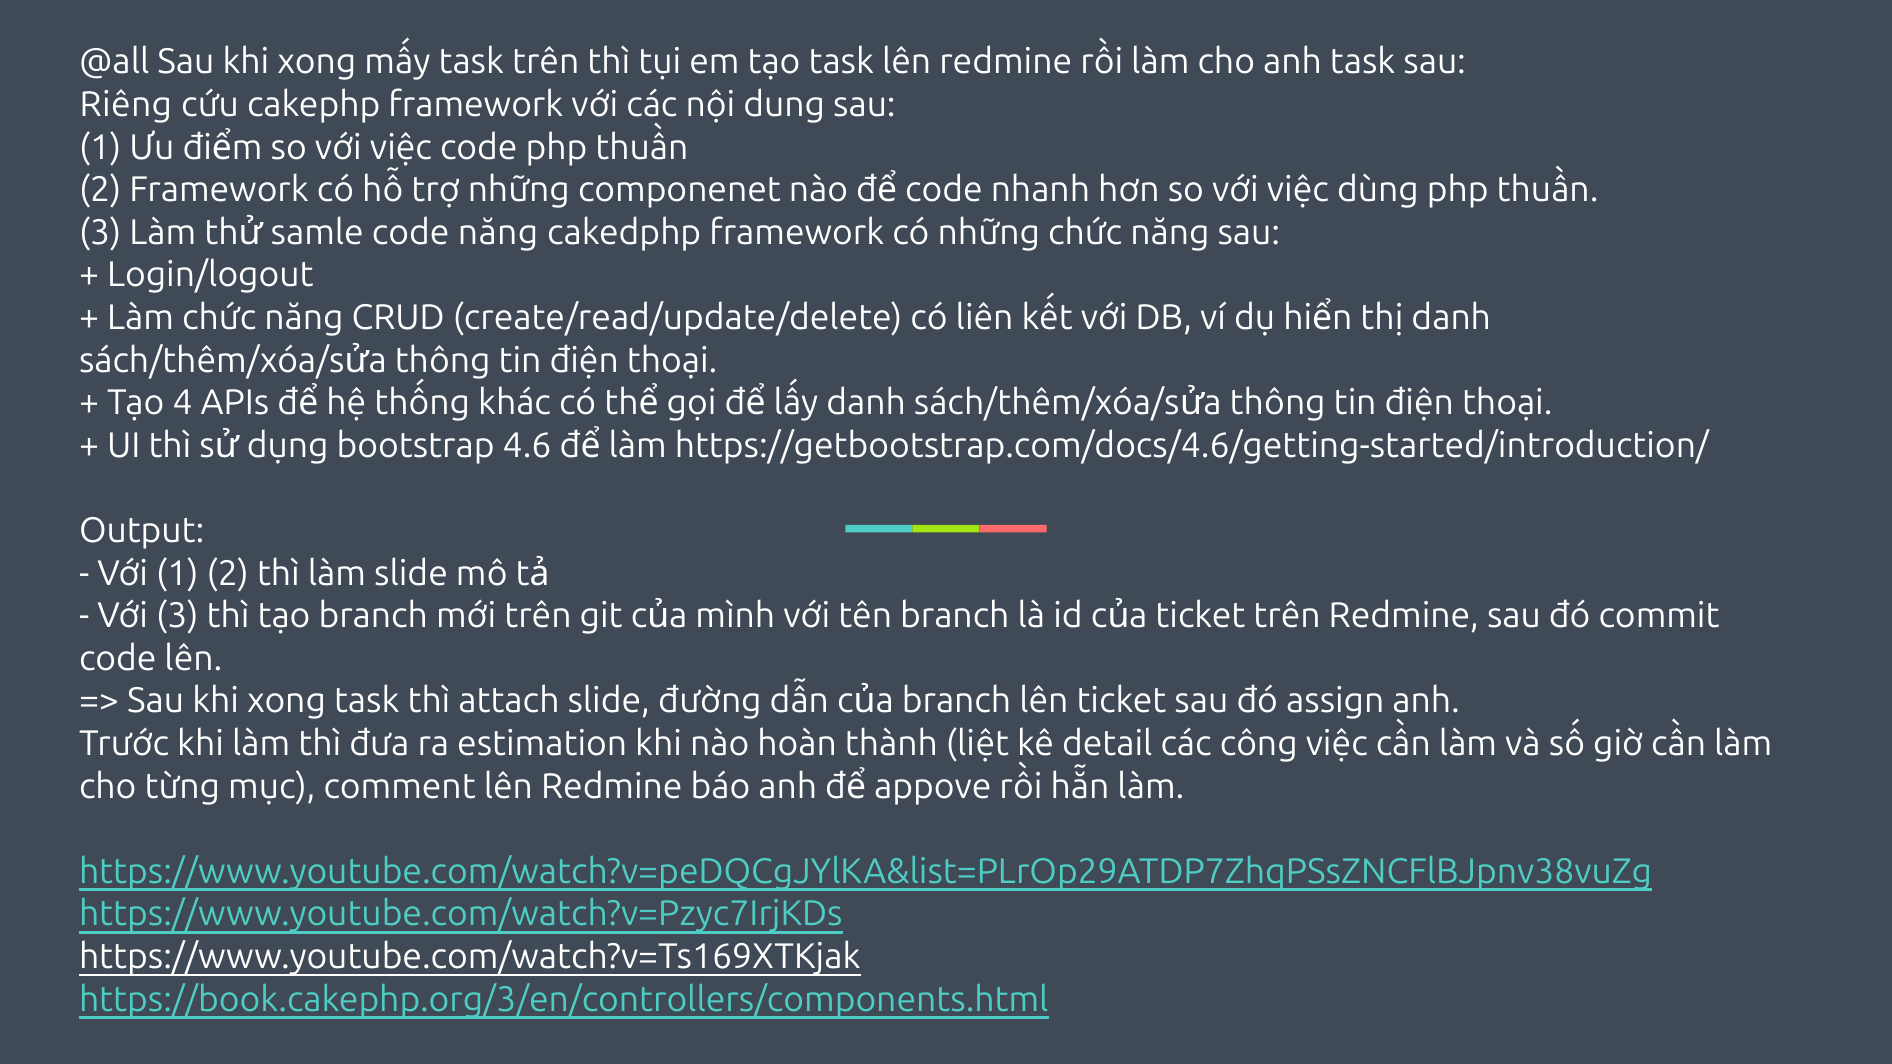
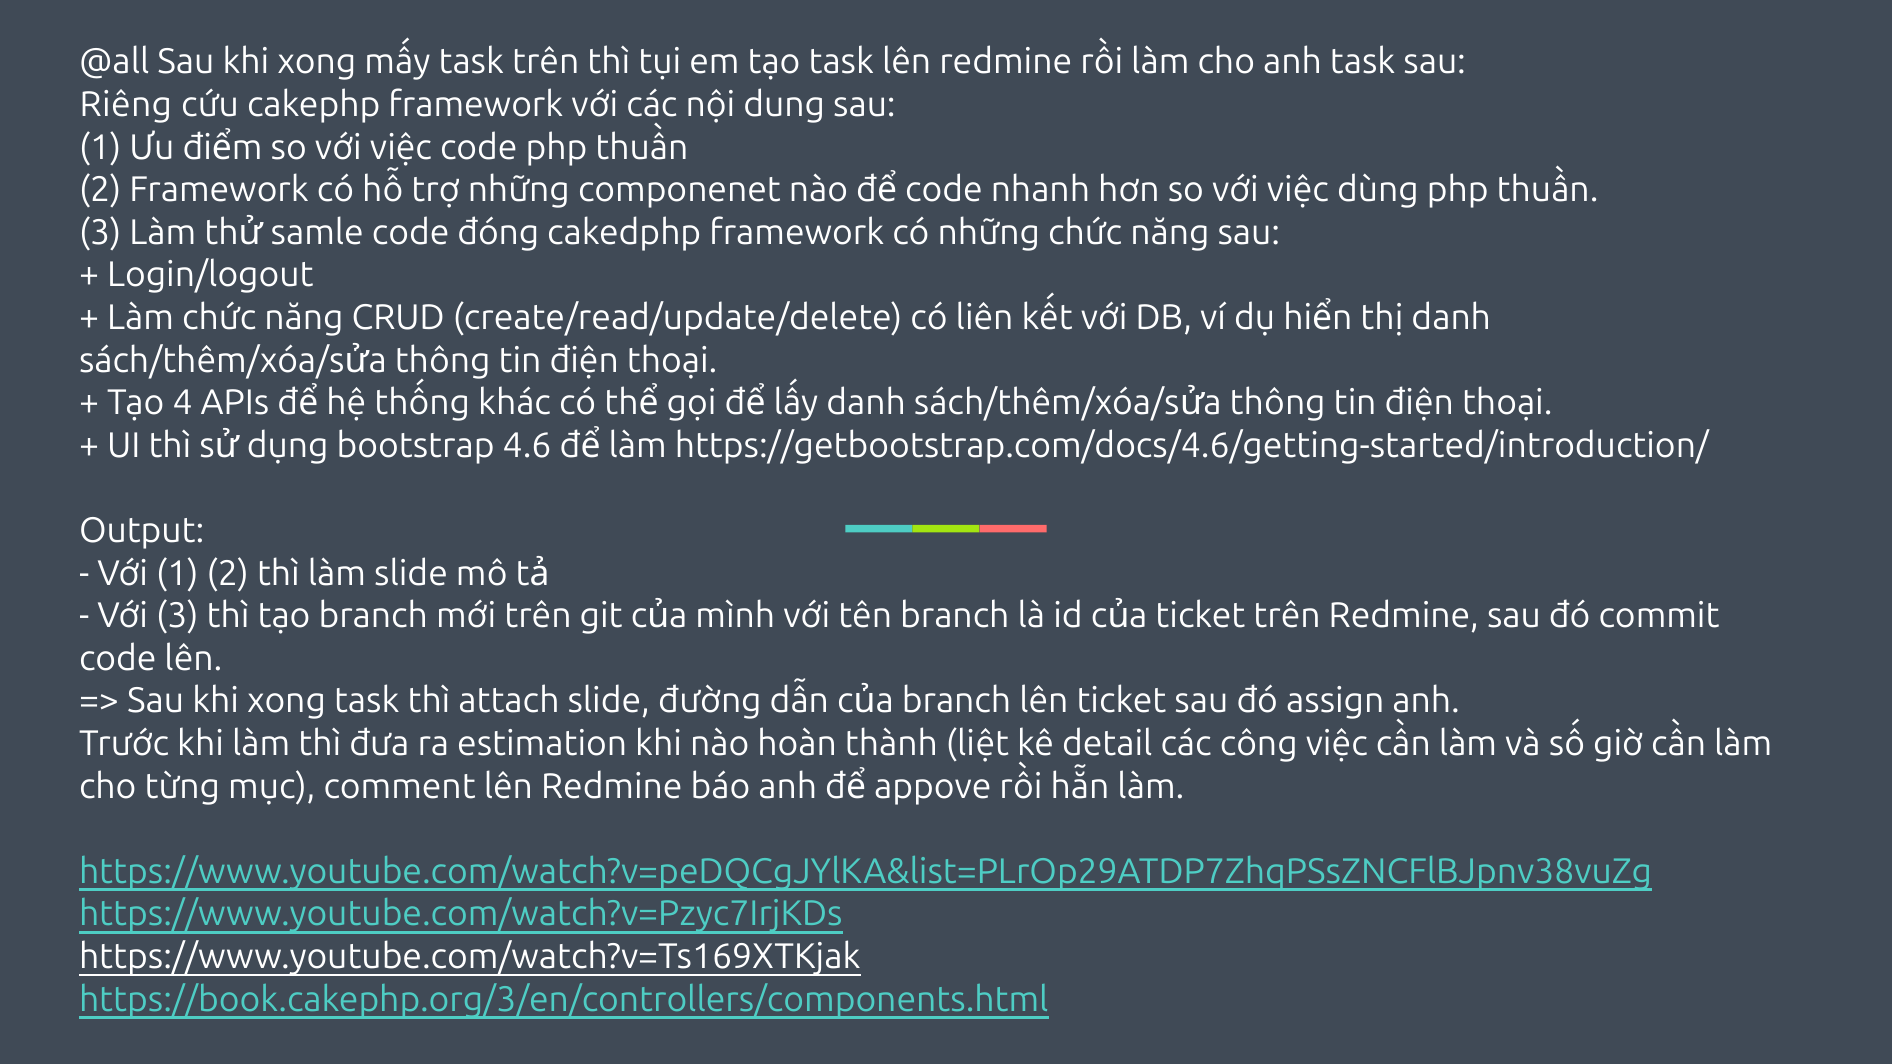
code năng: năng -> đóng
